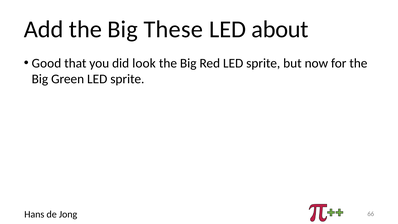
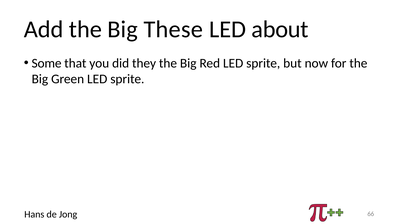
Good: Good -> Some
look: look -> they
